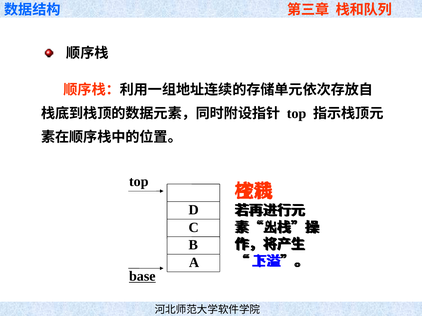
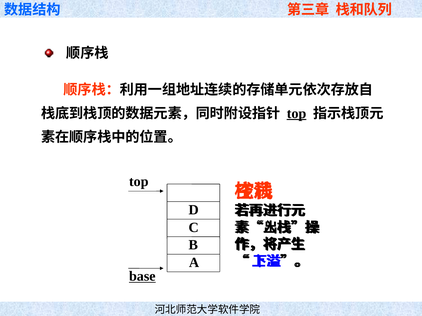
top at (297, 114) underline: none -> present
